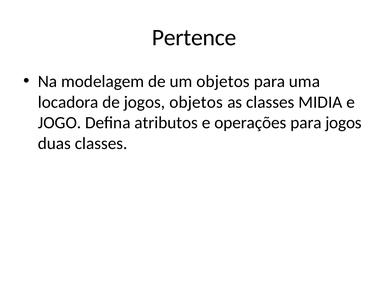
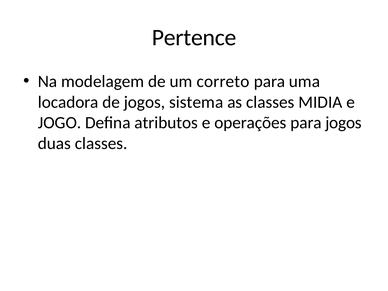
um objetos: objetos -> correto
jogos objetos: objetos -> sistema
